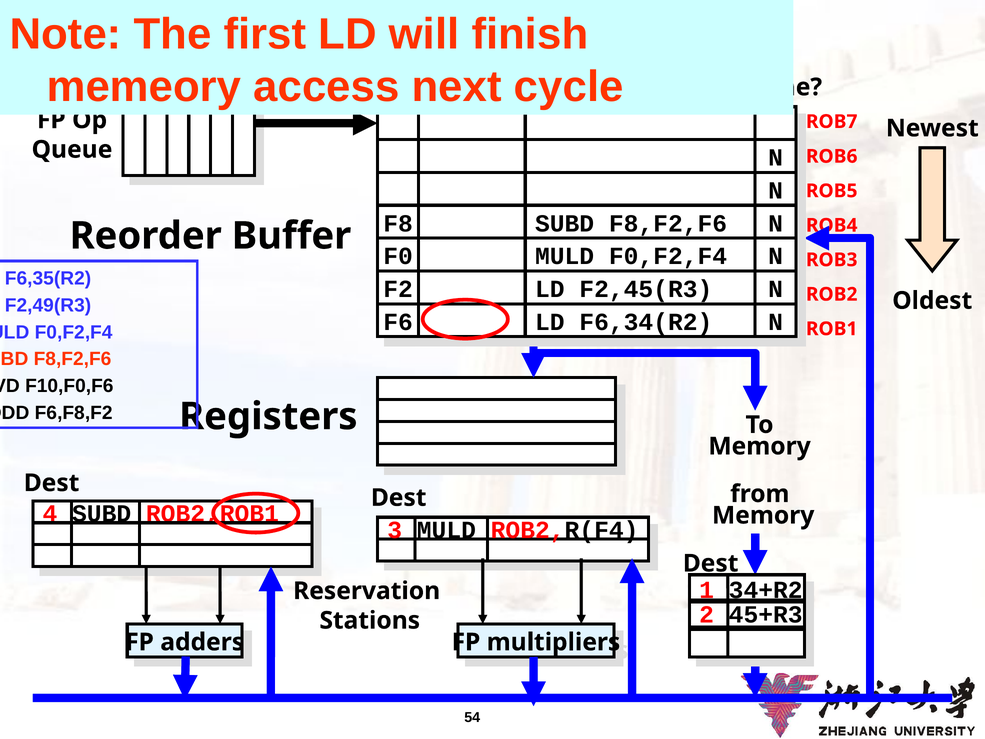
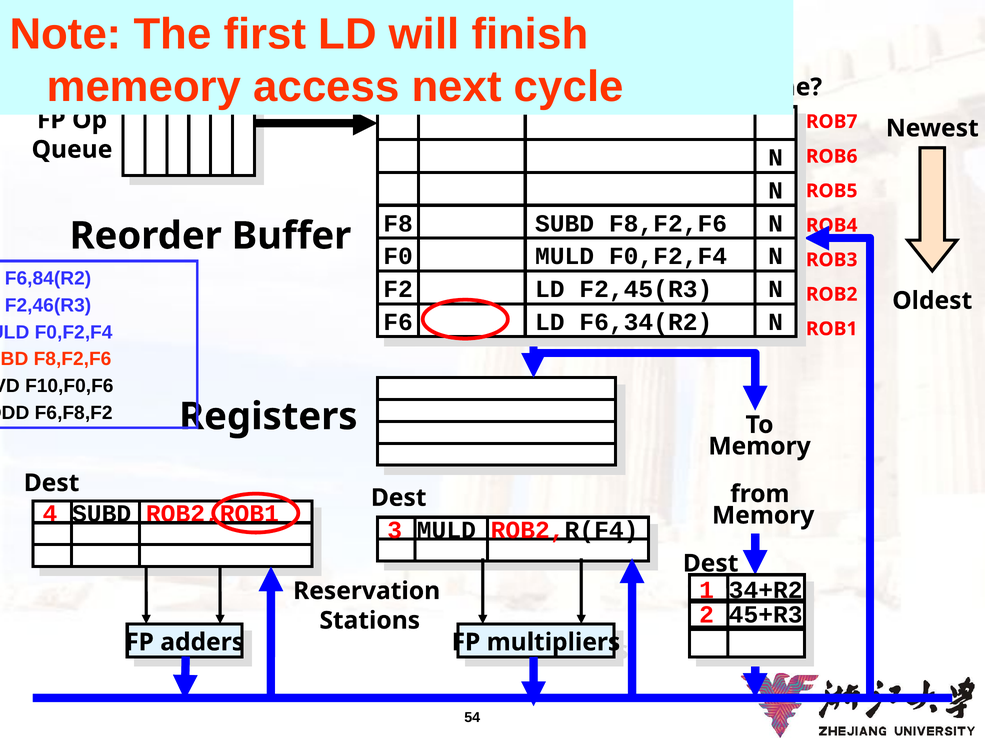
F6,35(R2: F6,35(R2 -> F6,84(R2
F2,49(R3: F2,49(R3 -> F2,46(R3
